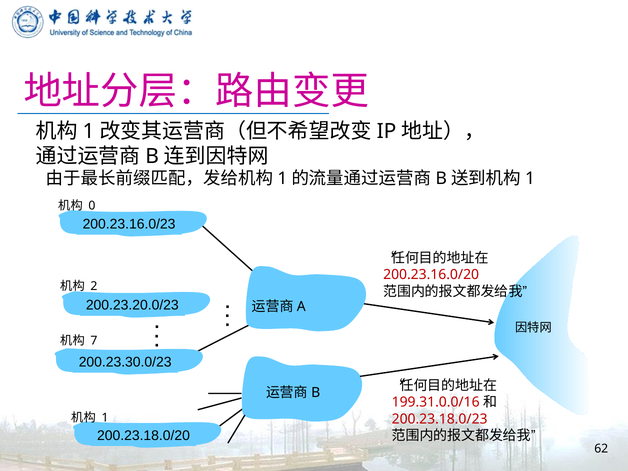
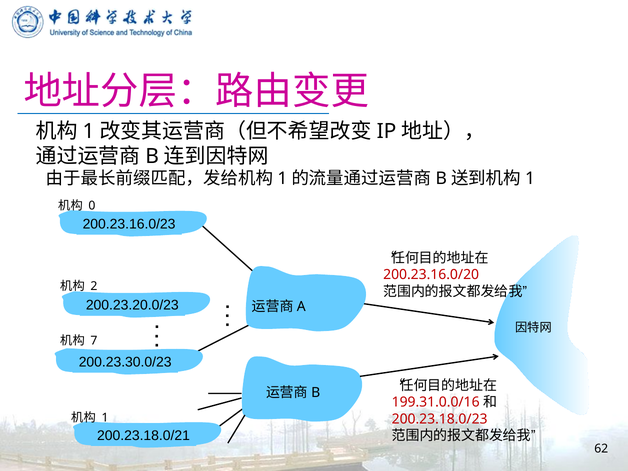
200.23.18.0/20: 200.23.18.0/20 -> 200.23.18.0/21
